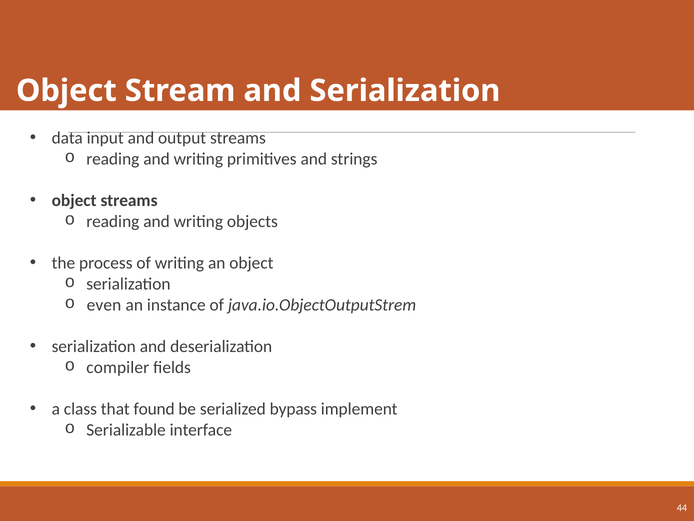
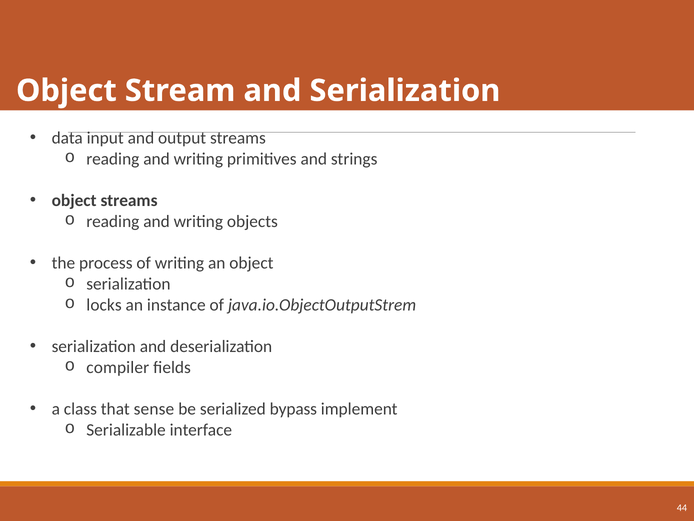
even: even -> locks
found: found -> sense
